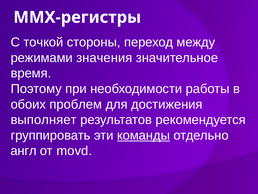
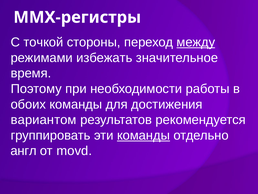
между underline: none -> present
значения: значения -> избежать
обоих проблем: проблем -> команды
выполняет: выполняет -> вариантом
